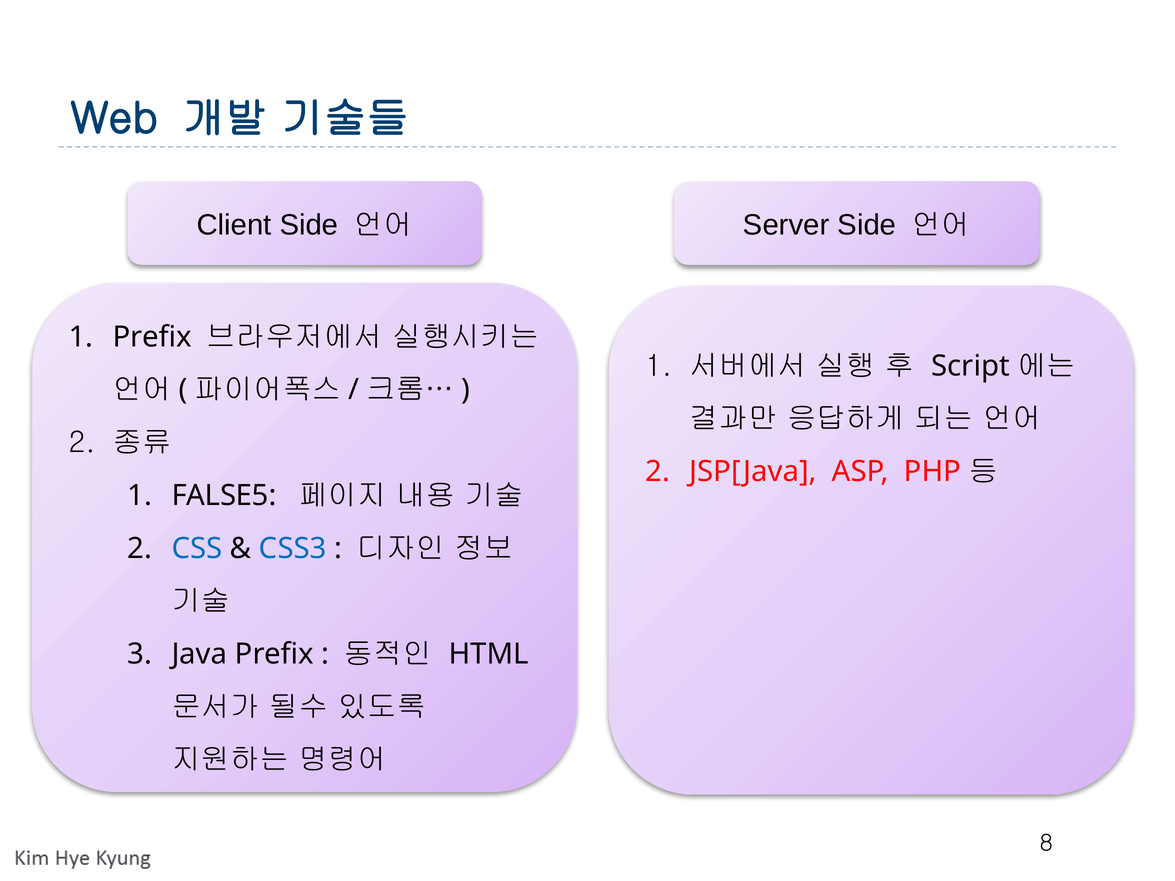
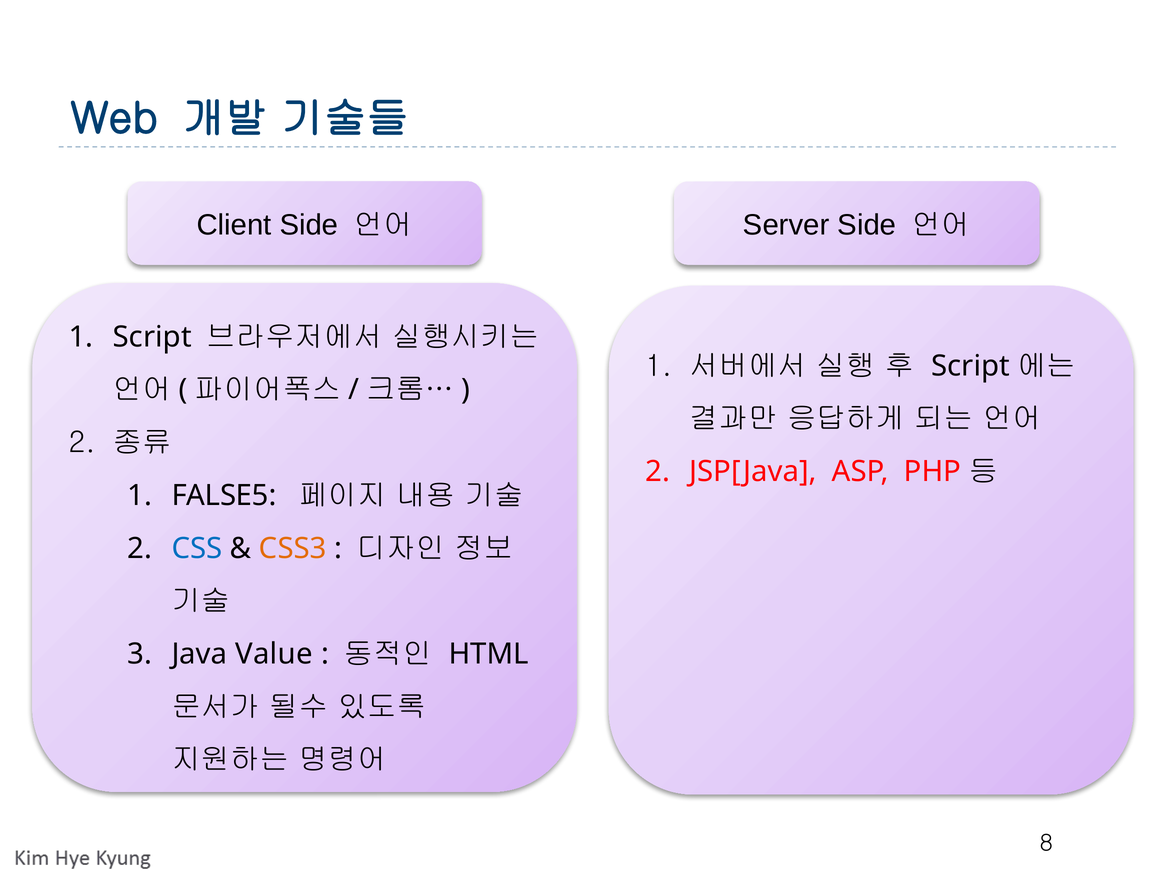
Prefix at (152, 337): Prefix -> Script
CSS3 colour: blue -> orange
Java Prefix: Prefix -> Value
